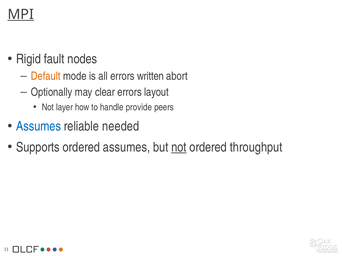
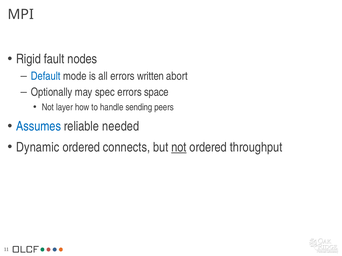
MPI underline: present -> none
Default colour: orange -> blue
clear: clear -> spec
layout: layout -> space
provide: provide -> sending
Supports: Supports -> Dynamic
ordered assumes: assumes -> connects
